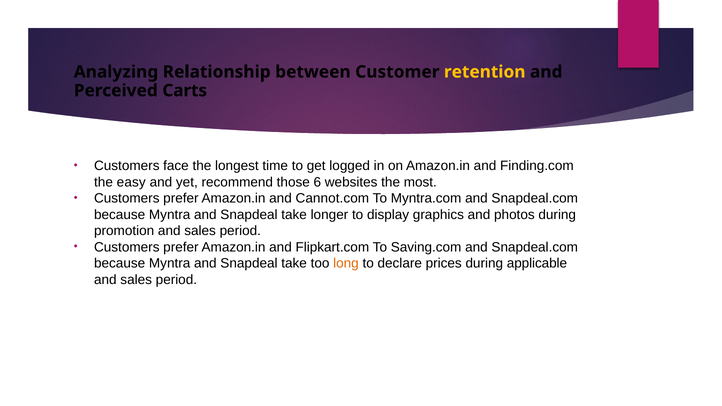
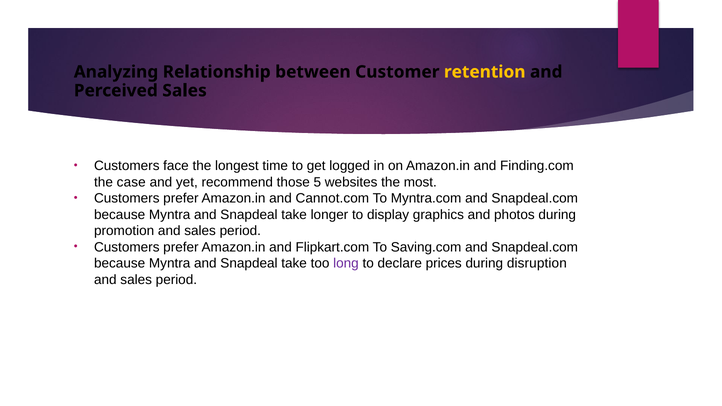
Perceived Carts: Carts -> Sales
easy: easy -> case
6: 6 -> 5
long colour: orange -> purple
applicable: applicable -> disruption
